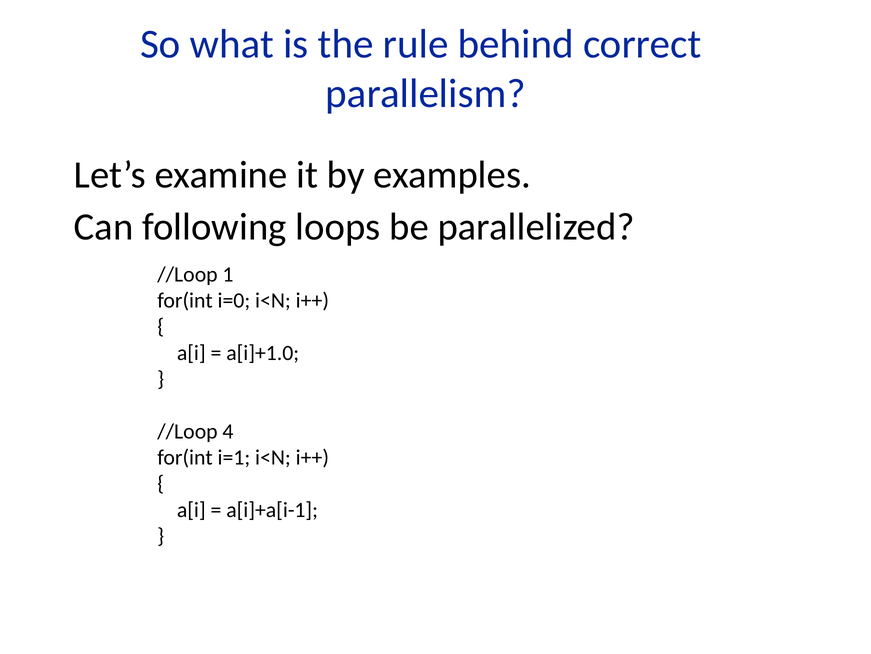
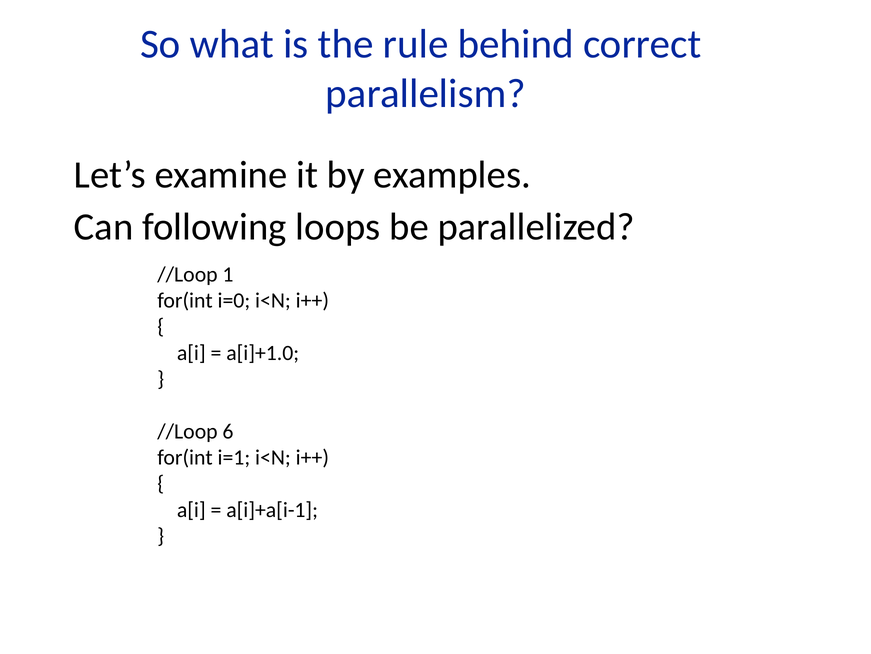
4: 4 -> 6
